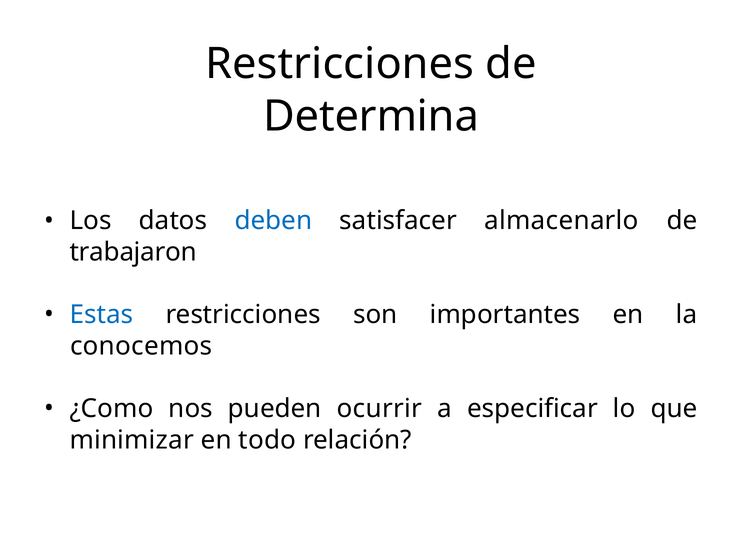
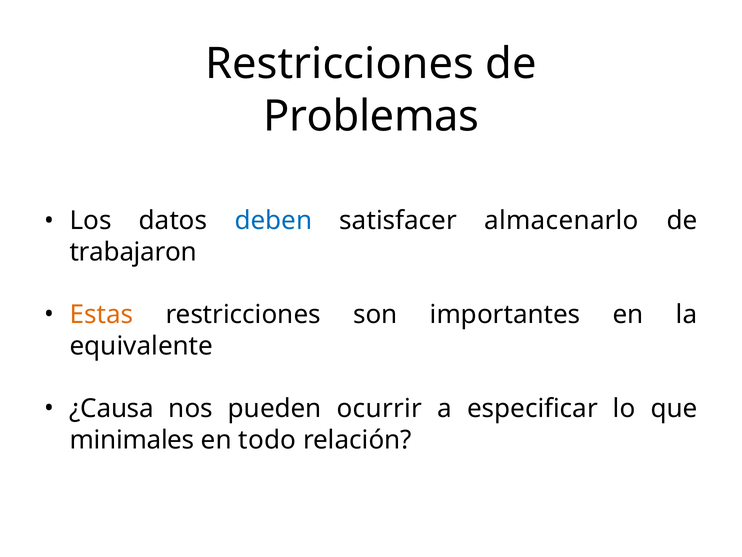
Determina: Determina -> Problemas
Estas colour: blue -> orange
conocemos: conocemos -> equivalente
¿Como: ¿Como -> ¿Causa
minimizar: minimizar -> minimales
